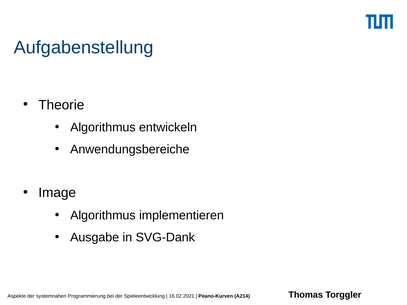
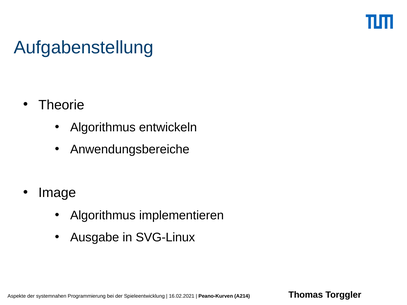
SVG-Dank: SVG-Dank -> SVG-Linux
